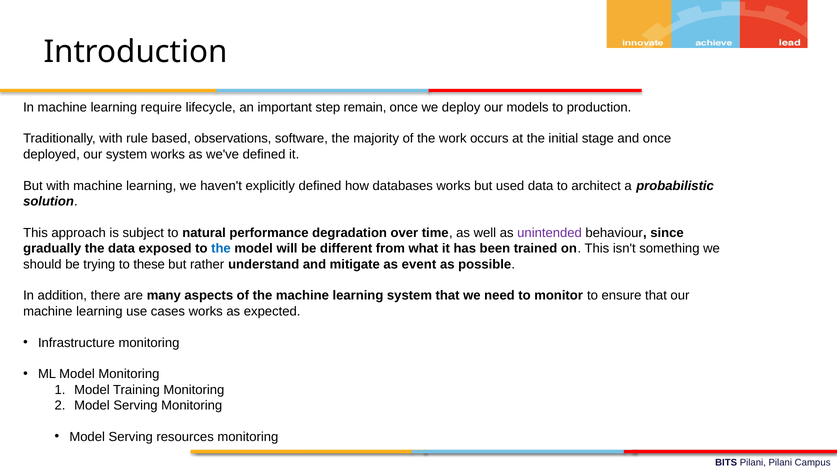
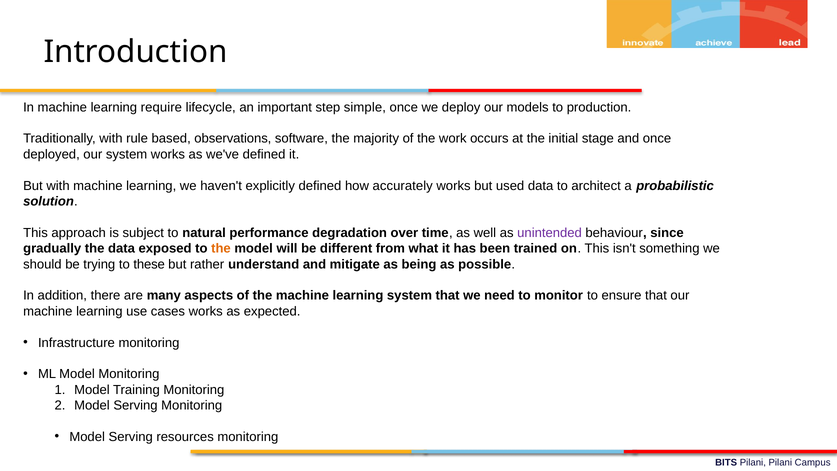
remain: remain -> simple
databases: databases -> accurately
the at (221, 248) colour: blue -> orange
event: event -> being
